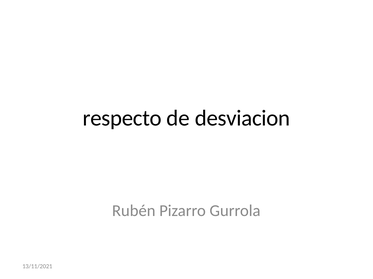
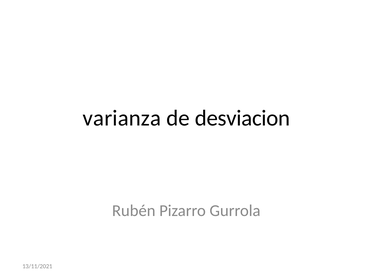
respecto: respecto -> varianza
